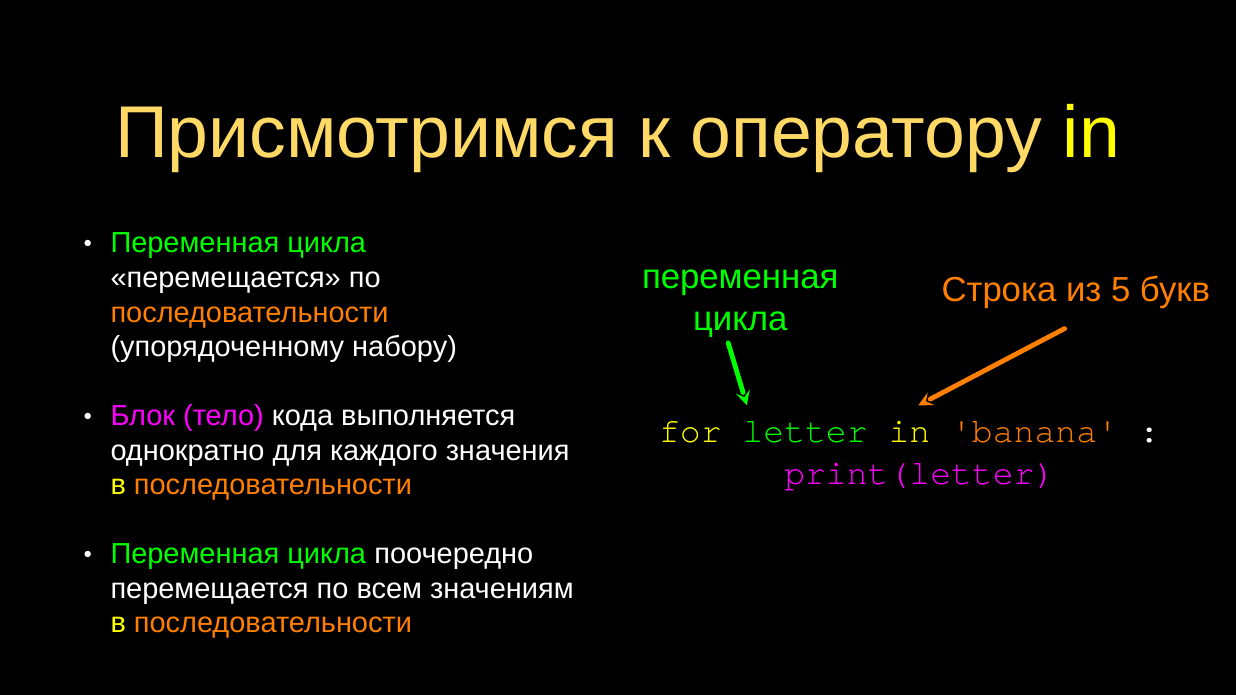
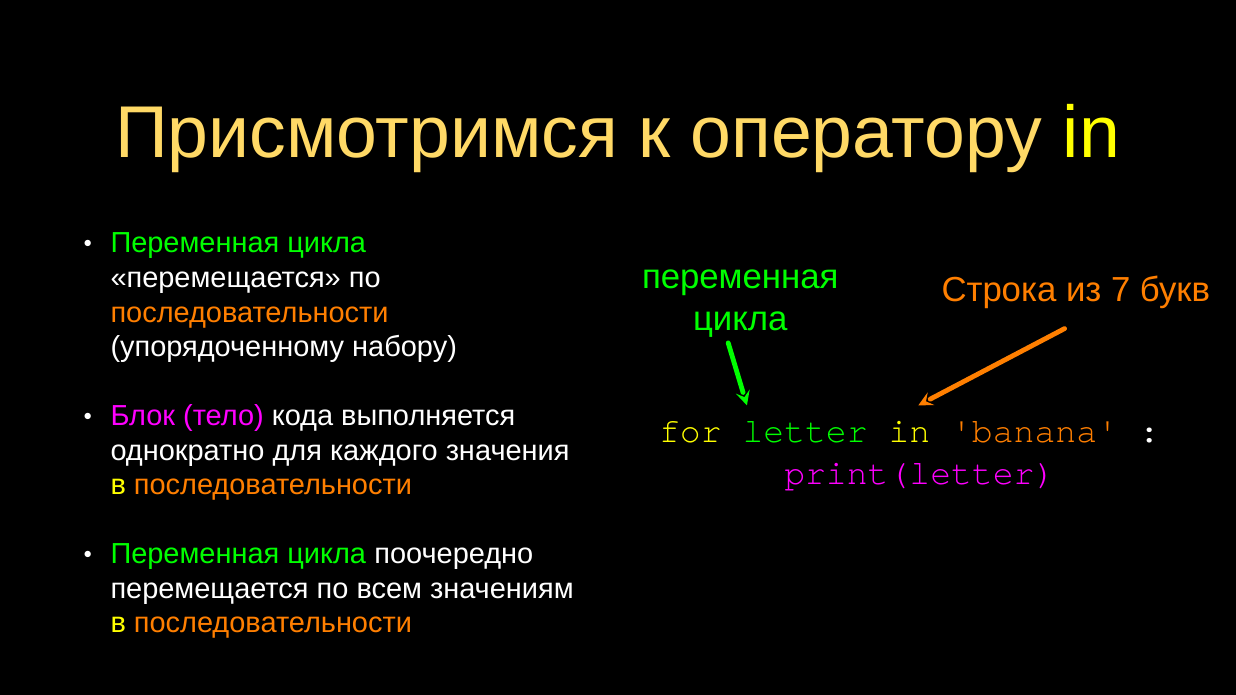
5: 5 -> 7
